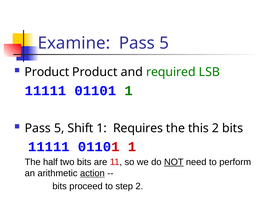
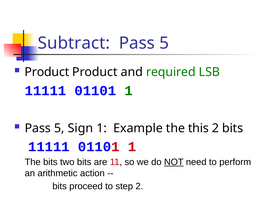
Examine: Examine -> Subtract
Shift: Shift -> Sign
Requires: Requires -> Example
The half: half -> bits
action underline: present -> none
